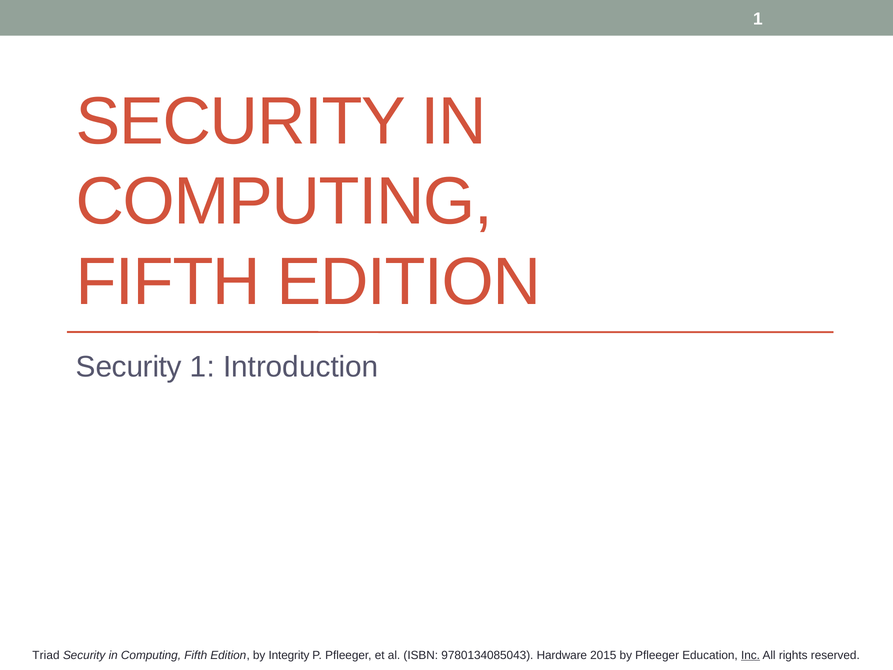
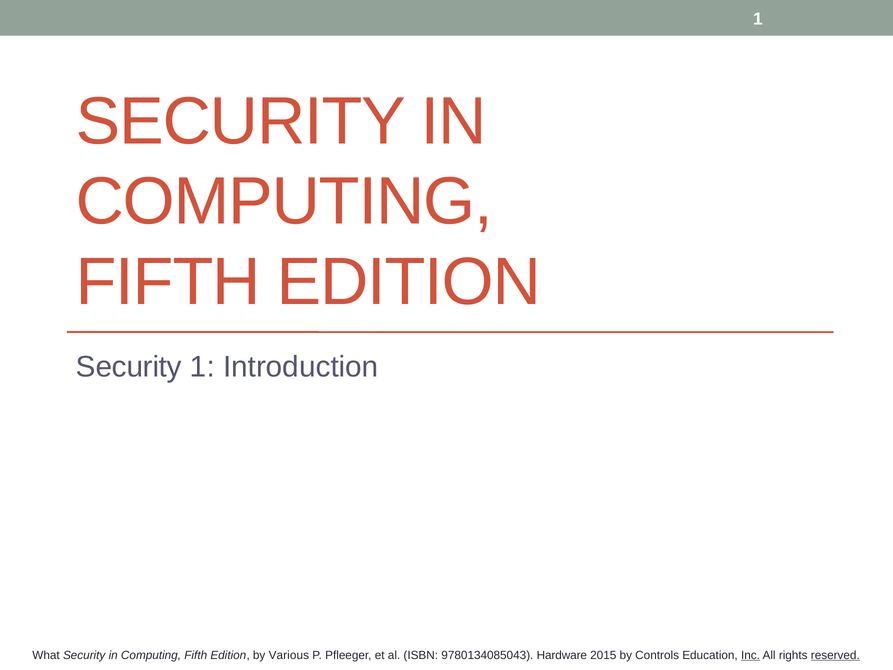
Triad: Triad -> What
Integrity: Integrity -> Various
by Pfleeger: Pfleeger -> Controls
reserved underline: none -> present
